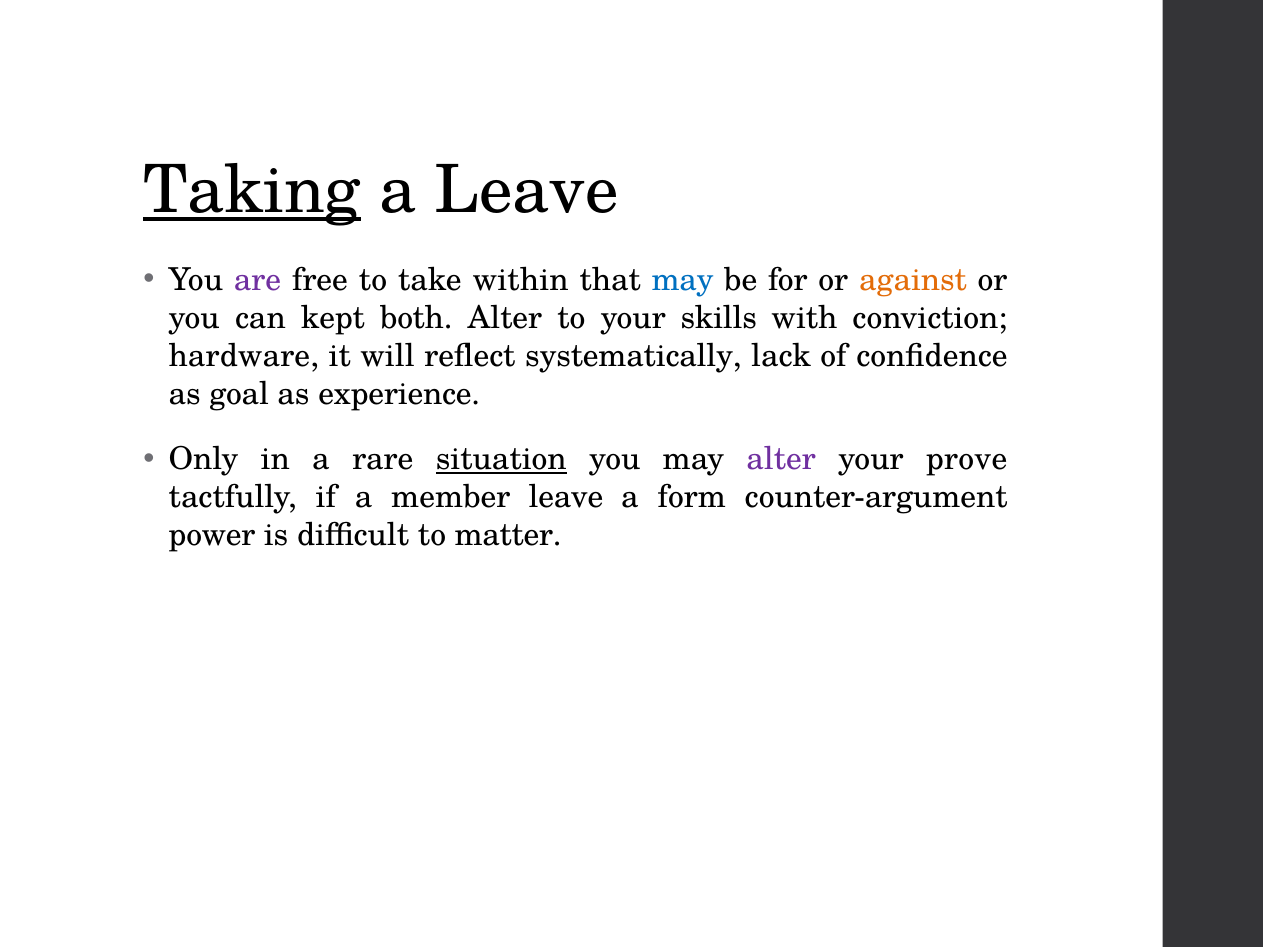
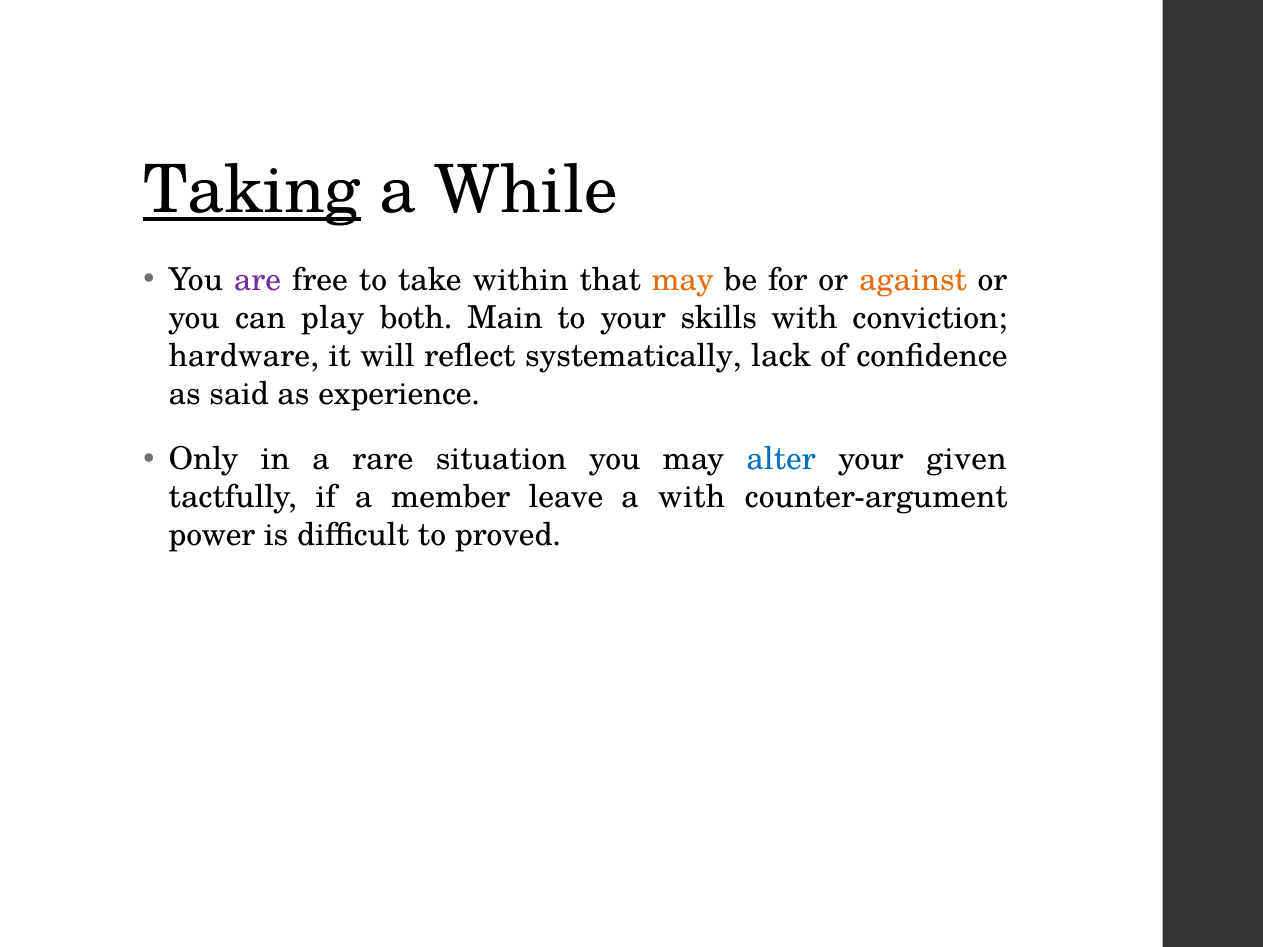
a Leave: Leave -> While
may at (683, 280) colour: blue -> orange
kept: kept -> play
both Alter: Alter -> Main
goal: goal -> said
situation underline: present -> none
alter at (781, 460) colour: purple -> blue
prove: prove -> given
a form: form -> with
matter: matter -> proved
